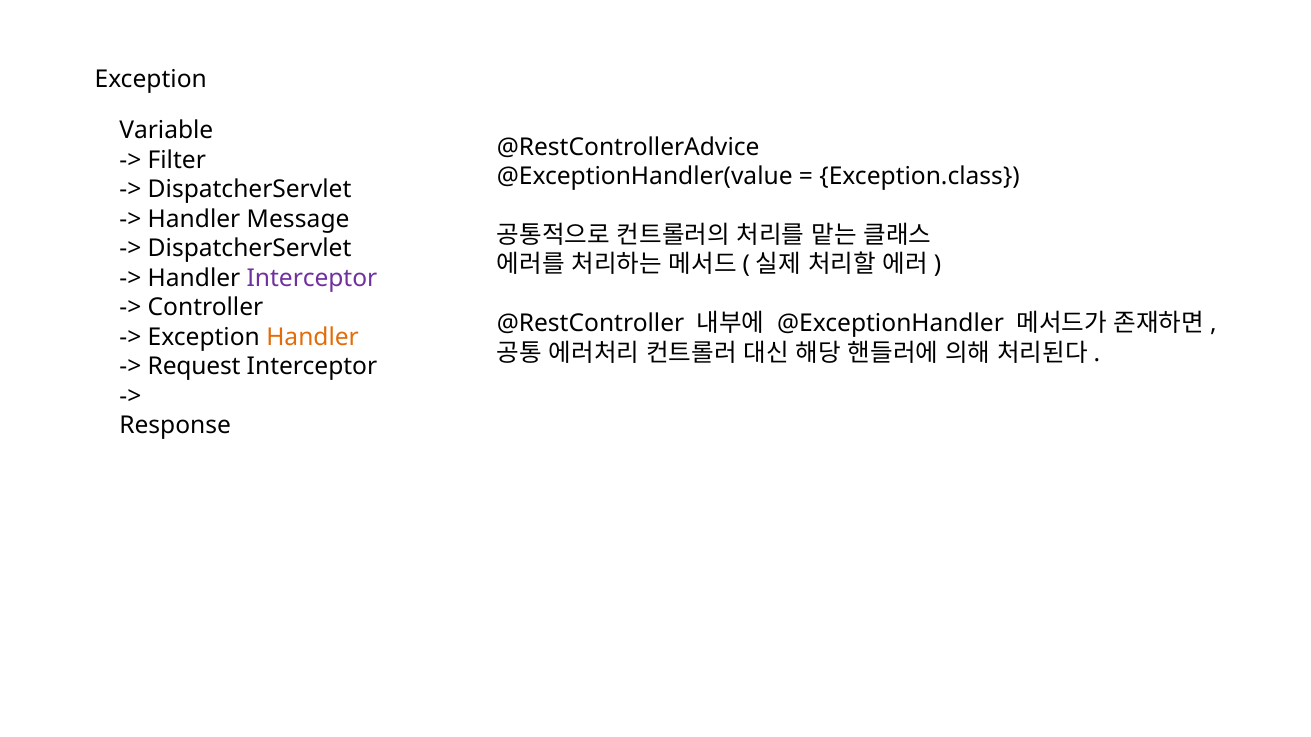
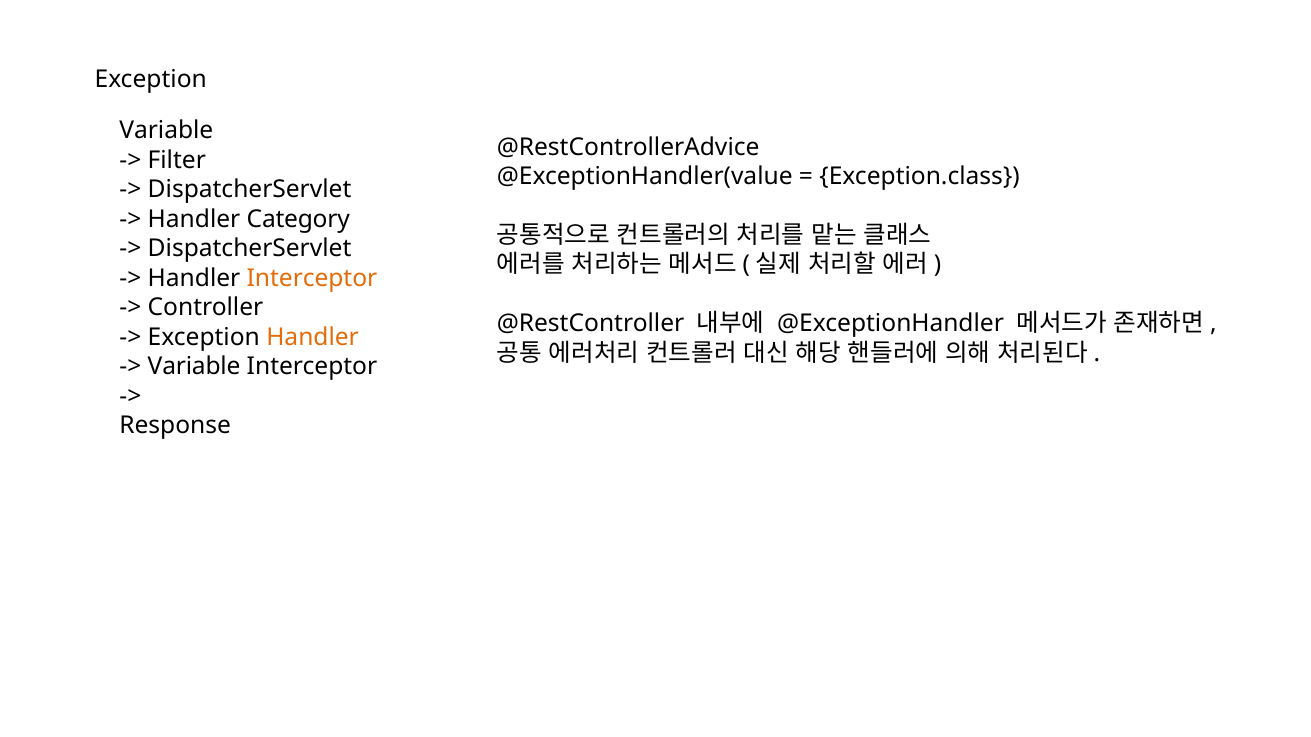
Message: Message -> Category
Interceptor at (312, 278) colour: purple -> orange
Request at (194, 367): Request -> Variable
